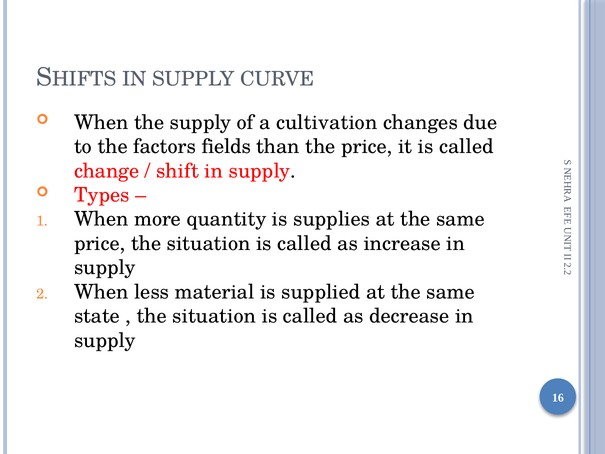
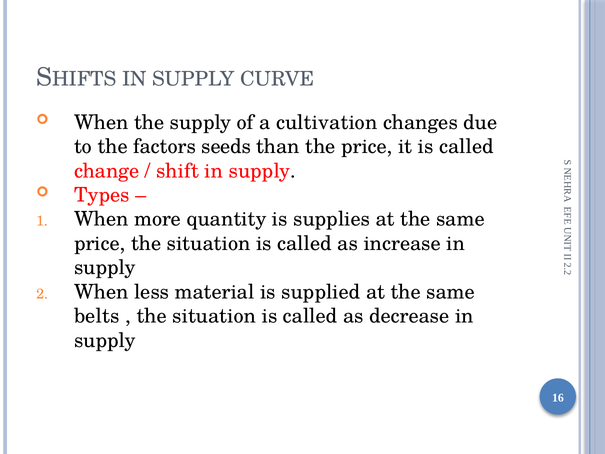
fields: fields -> seeds
state: state -> belts
